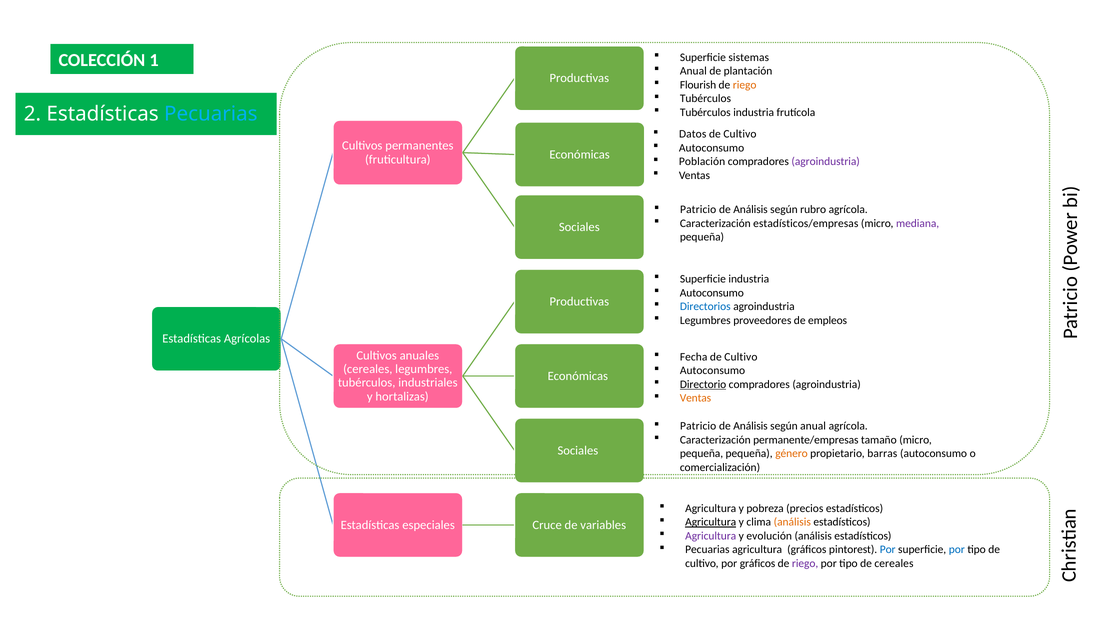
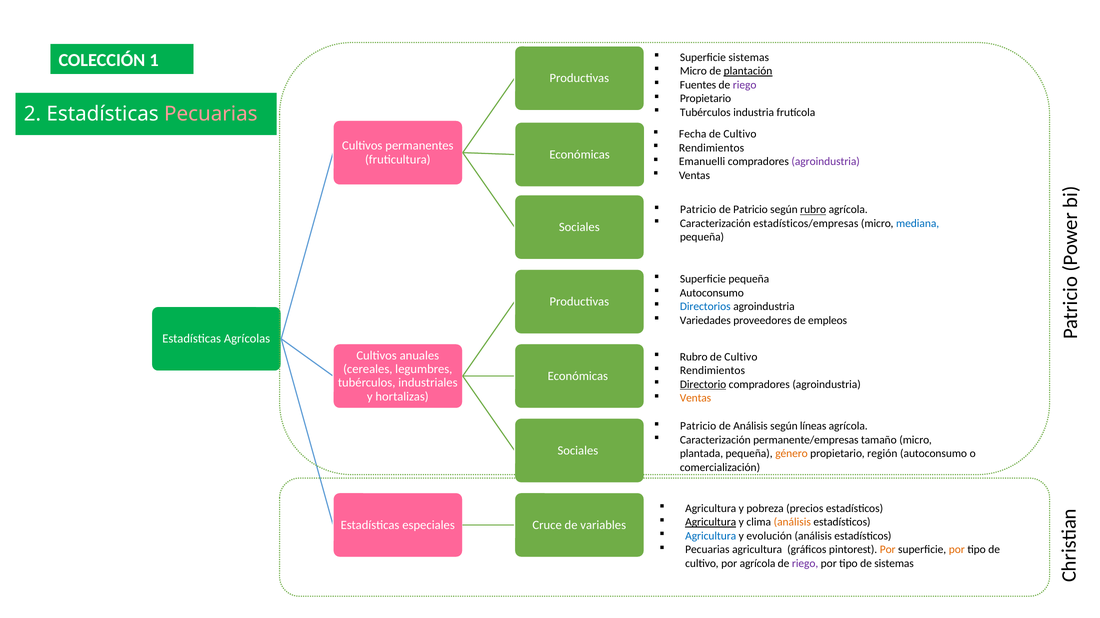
Anual at (693, 71): Anual -> Micro
plantación underline: none -> present
Flourish: Flourish -> Fuentes
riego at (745, 85) colour: orange -> purple
Tubérculos at (705, 99): Tubérculos -> Propietario
Pecuarias at (211, 114) colour: light blue -> pink
Datos: Datos -> Fecha
Autoconsumo at (712, 148): Autoconsumo -> Rendimientos
Población: Población -> Emanuelli
Análisis at (750, 210): Análisis -> Patricio
rubro at (813, 210) underline: none -> present
mediana colour: purple -> blue
Superficie industria: industria -> pequeña
Legumbres at (705, 321): Legumbres -> Variedades
Fecha at (694, 357): Fecha -> Rubro
Autoconsumo at (713, 371): Autoconsumo -> Rendimientos
según anual: anual -> líneas
pequeña at (702, 454): pequeña -> plantada
barras: barras -> región
Agricultura at (711, 536) colour: purple -> blue
Por at (888, 550) colour: blue -> orange
por at (957, 550) colour: blue -> orange
por gráficos: gráficos -> agrícola
de cereales: cereales -> sistemas
